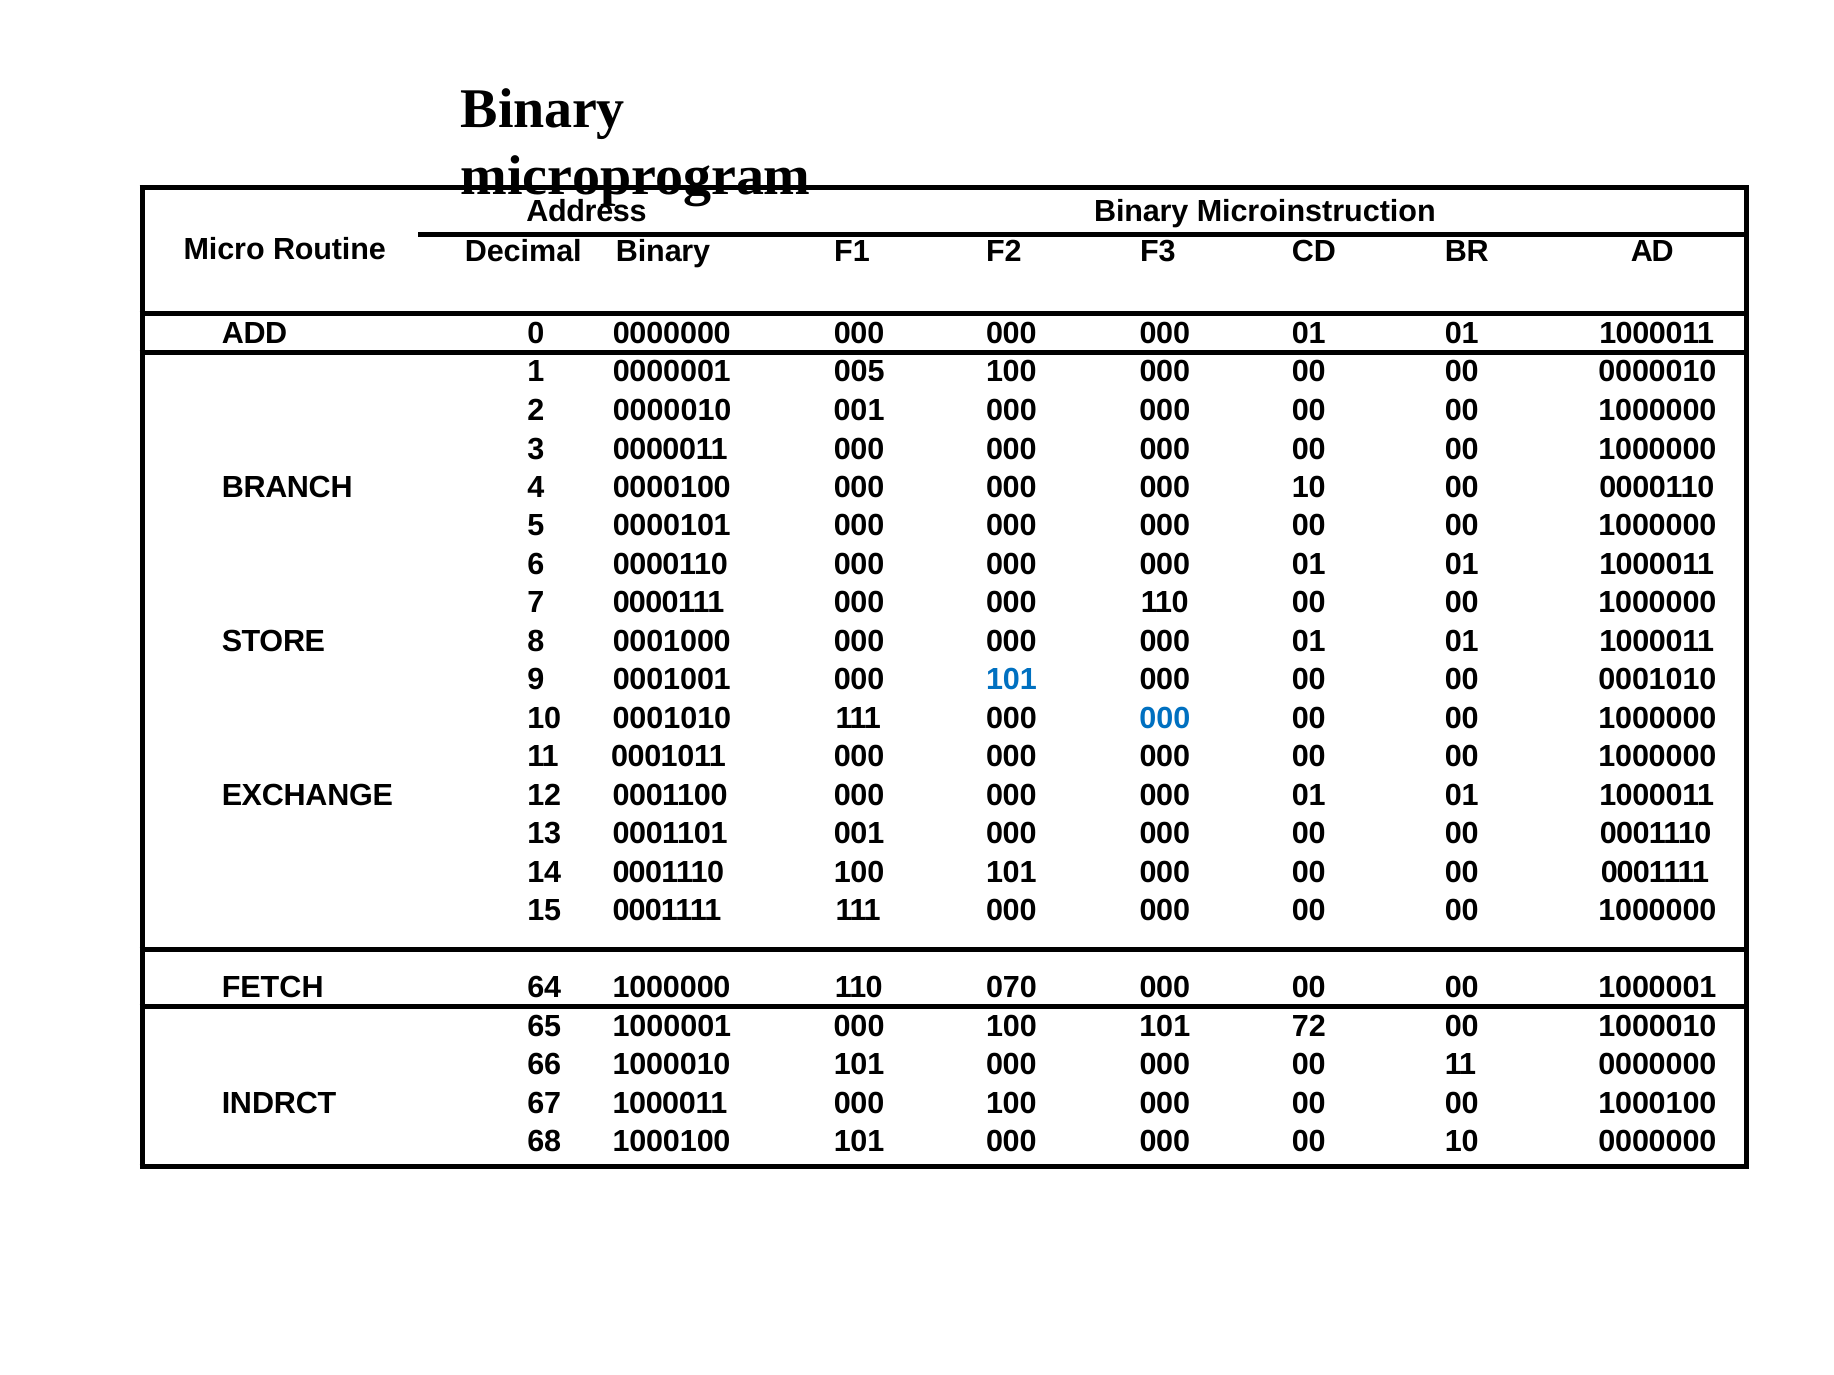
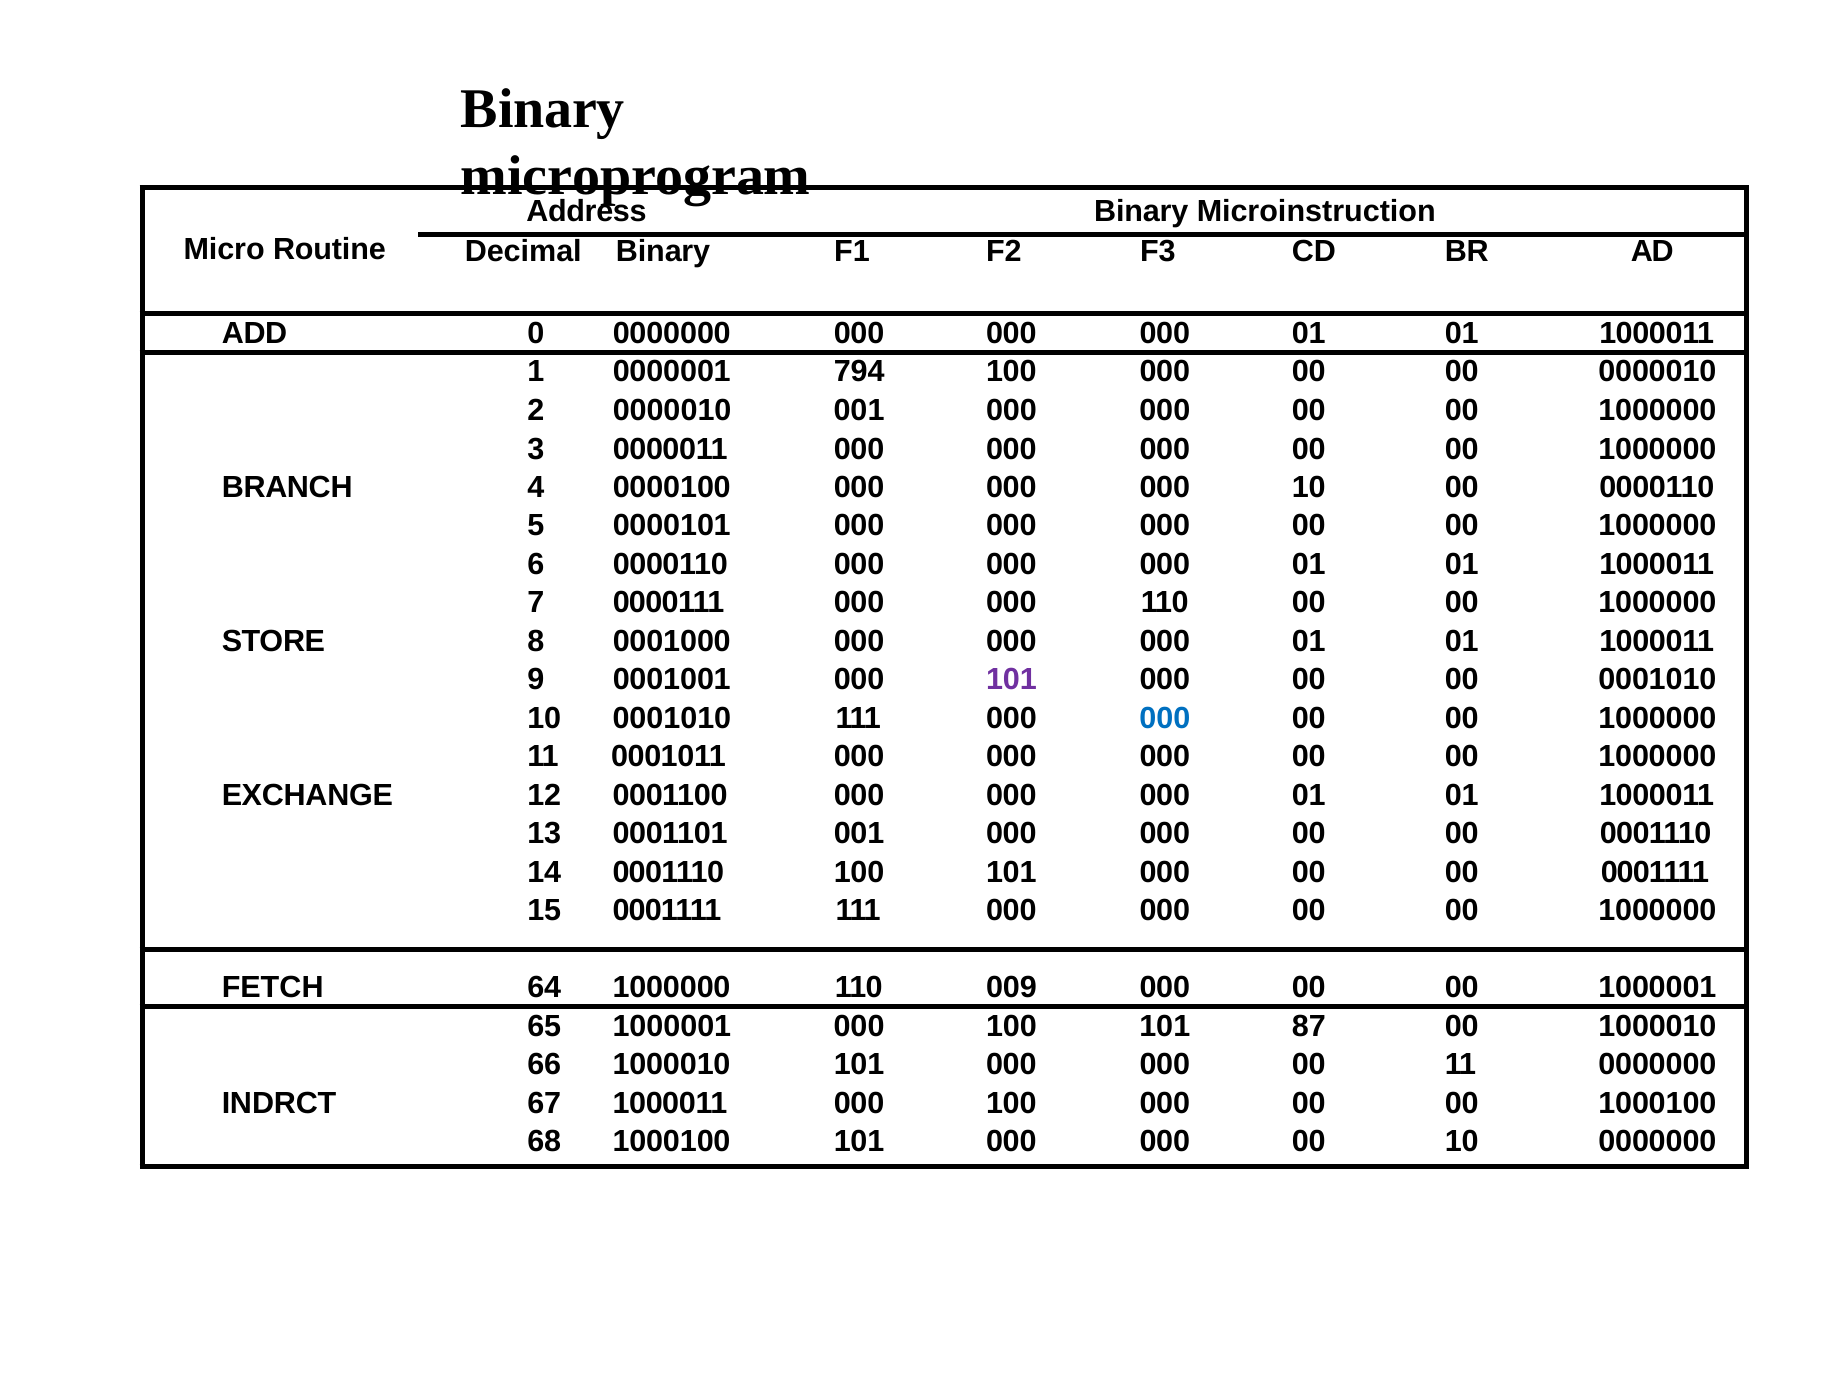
005: 005 -> 794
101 at (1011, 680) colour: blue -> purple
070: 070 -> 009
72: 72 -> 87
